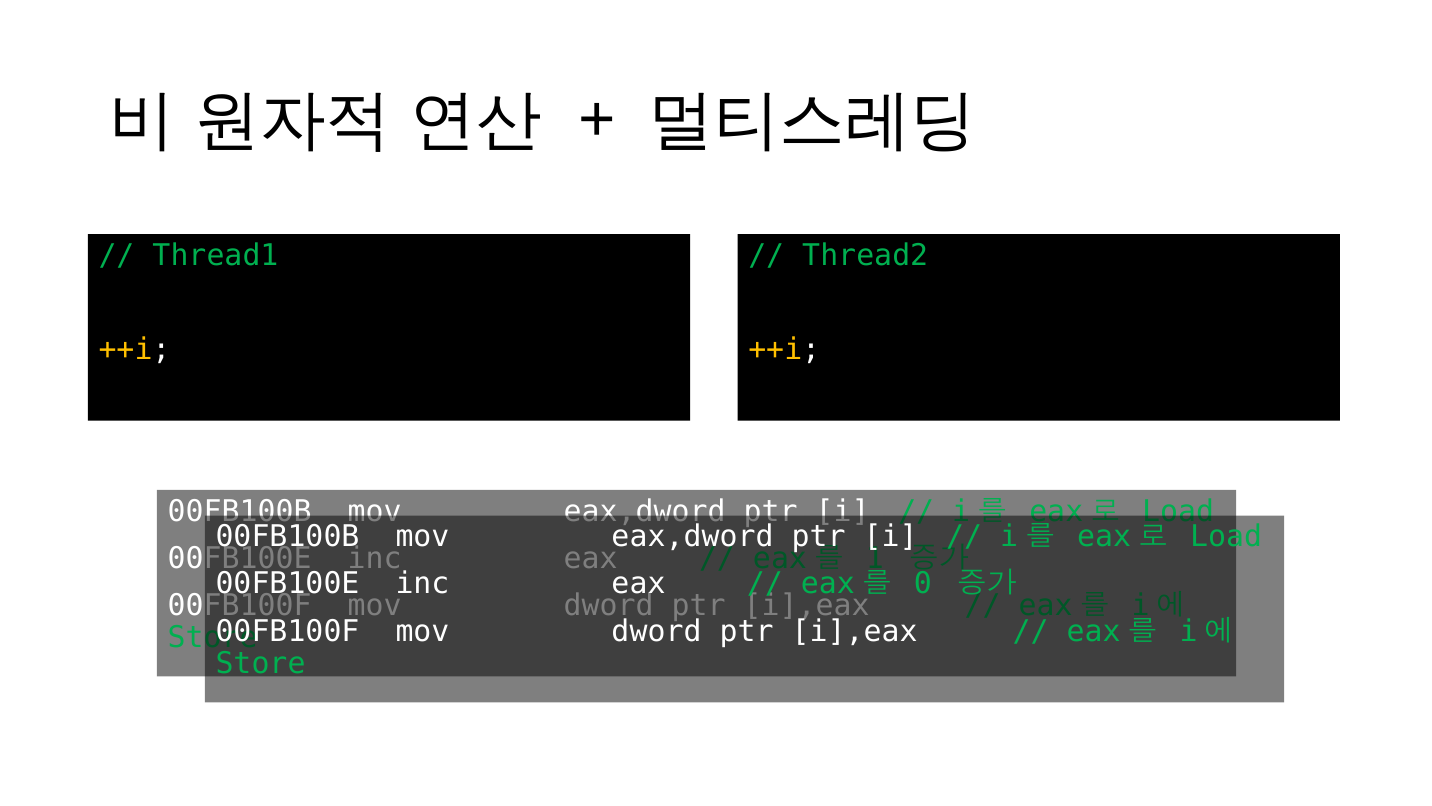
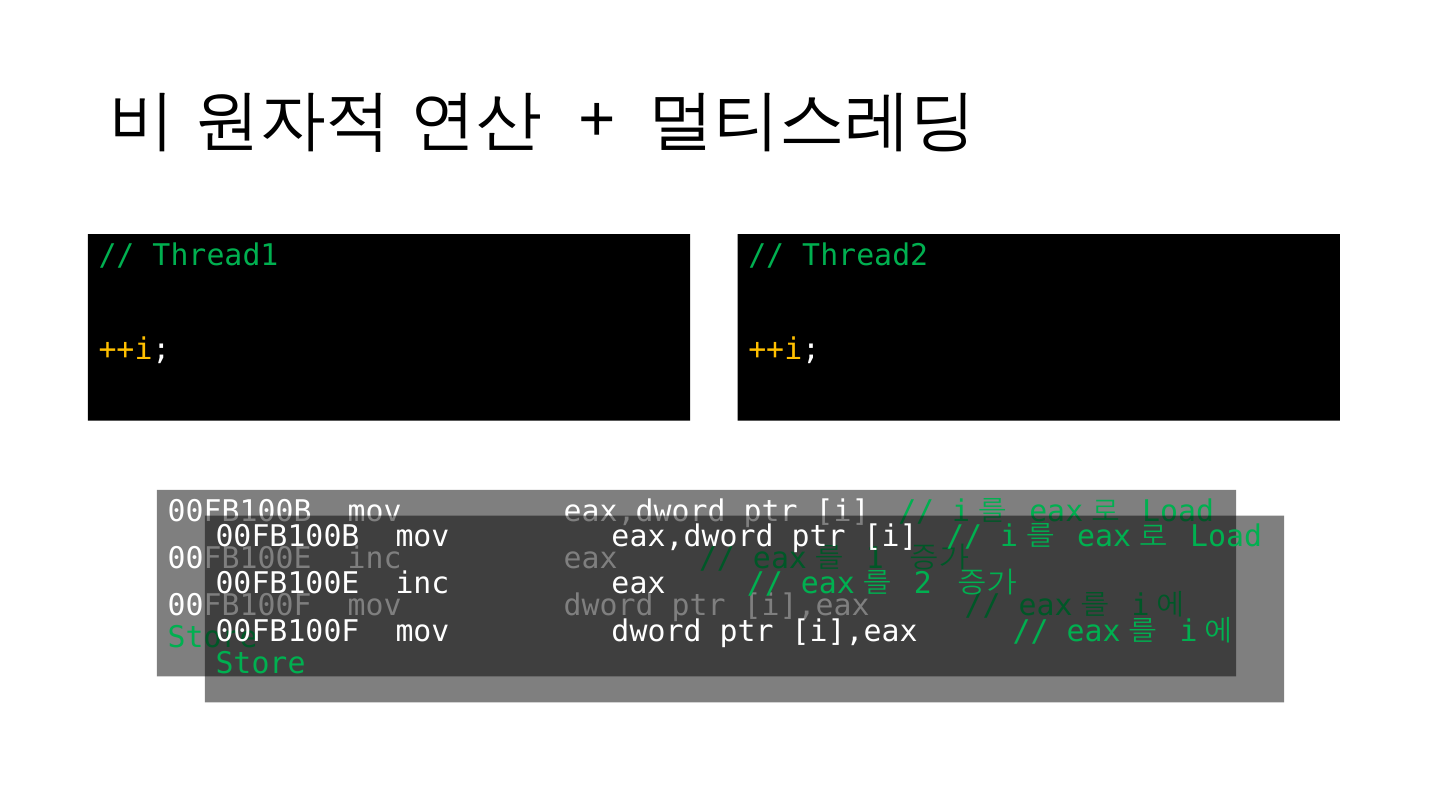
0: 0 -> 2
